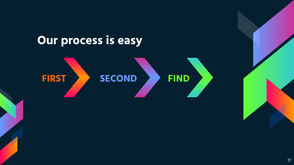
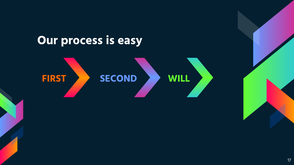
FIND: FIND -> WILL
